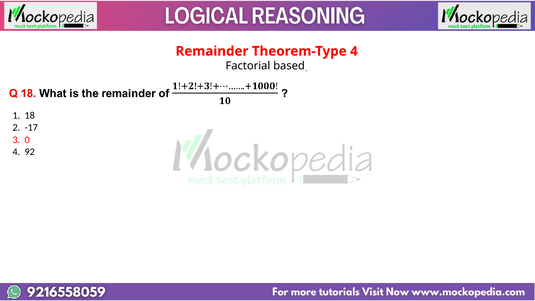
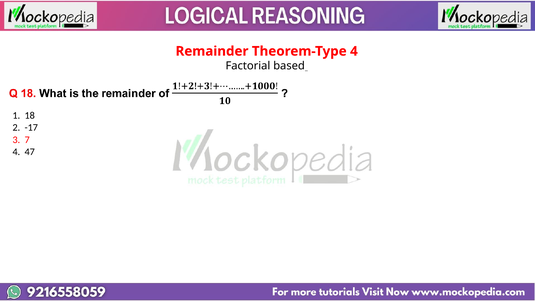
0: 0 -> 7
92: 92 -> 47
